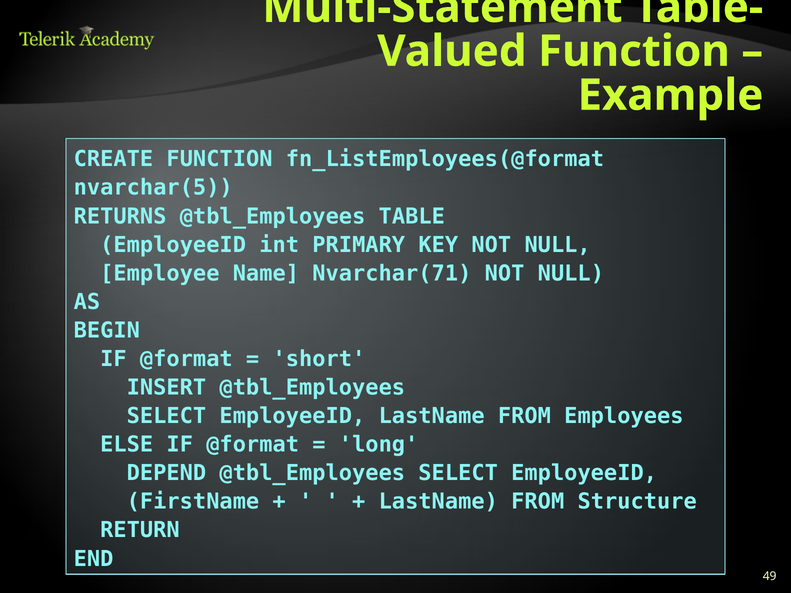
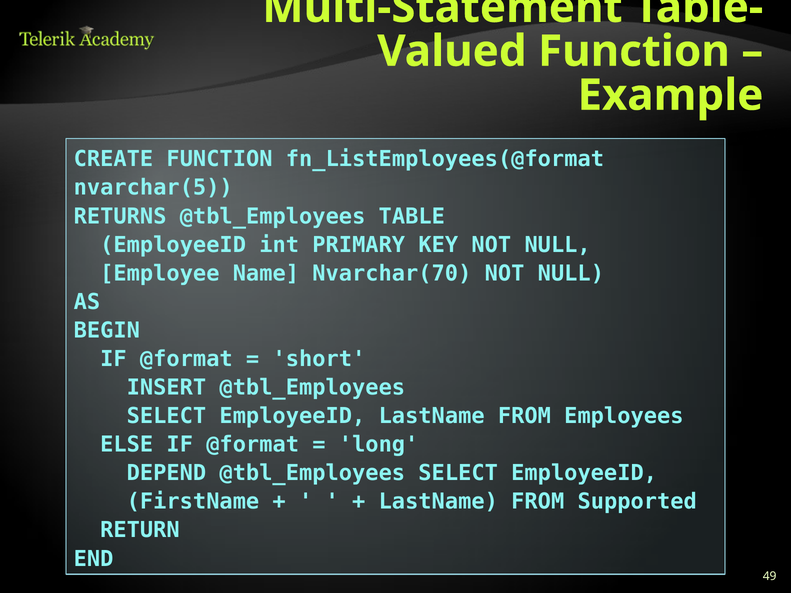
Nvarchar(71: Nvarchar(71 -> Nvarchar(70
Structure: Structure -> Supported
